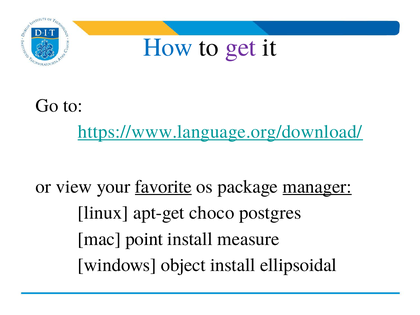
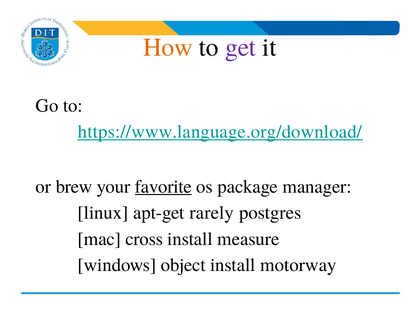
How colour: blue -> orange
view: view -> brew
manager underline: present -> none
choco: choco -> rarely
point: point -> cross
ellipsoidal: ellipsoidal -> motorway
